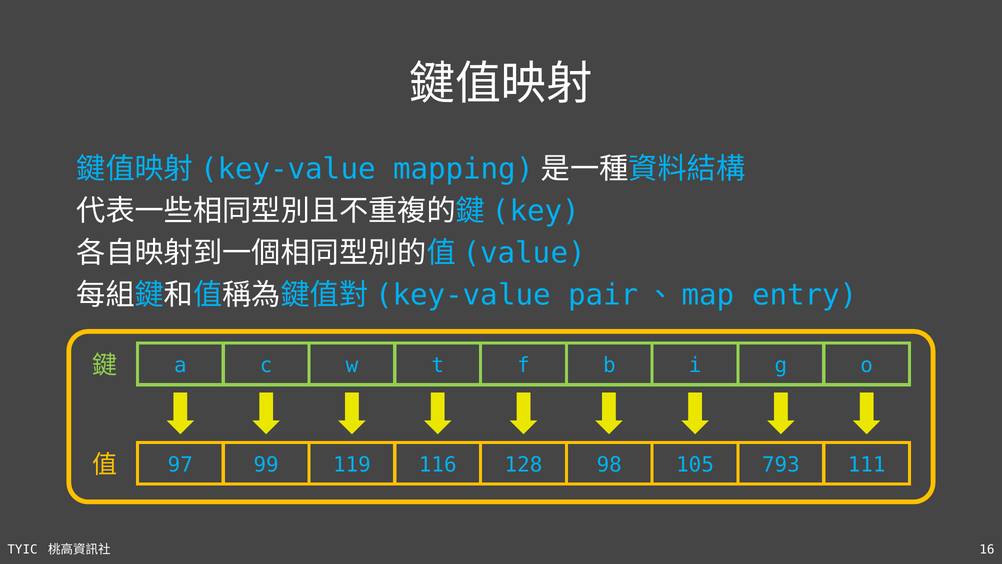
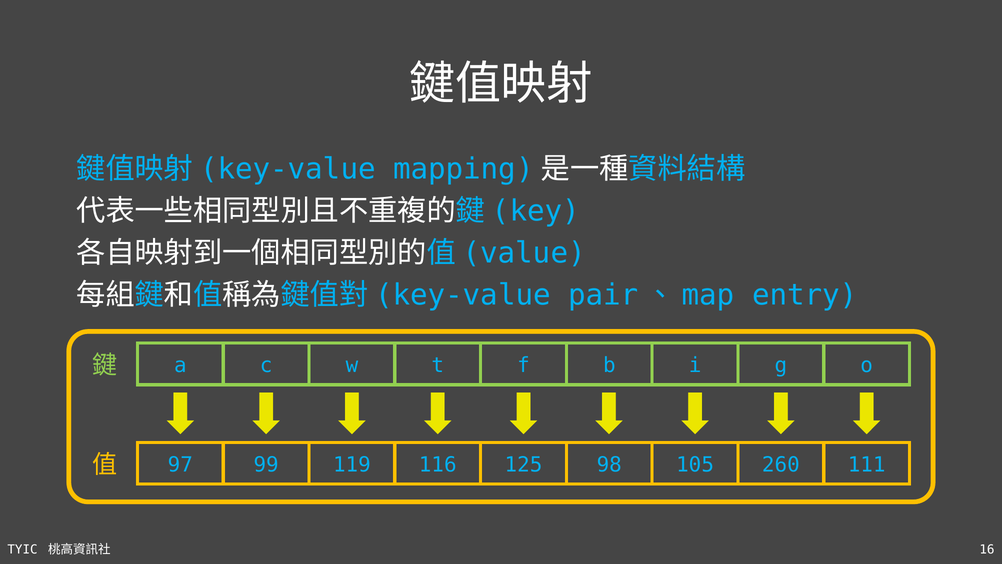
128: 128 -> 125
793: 793 -> 260
